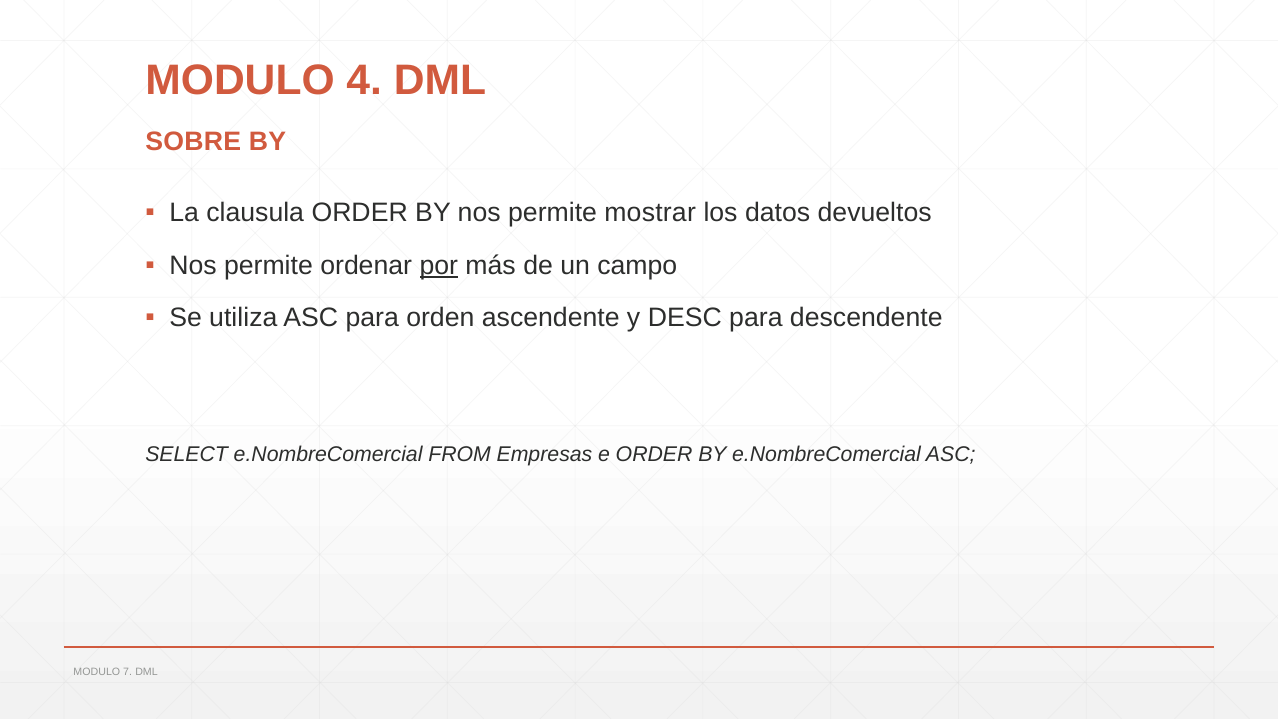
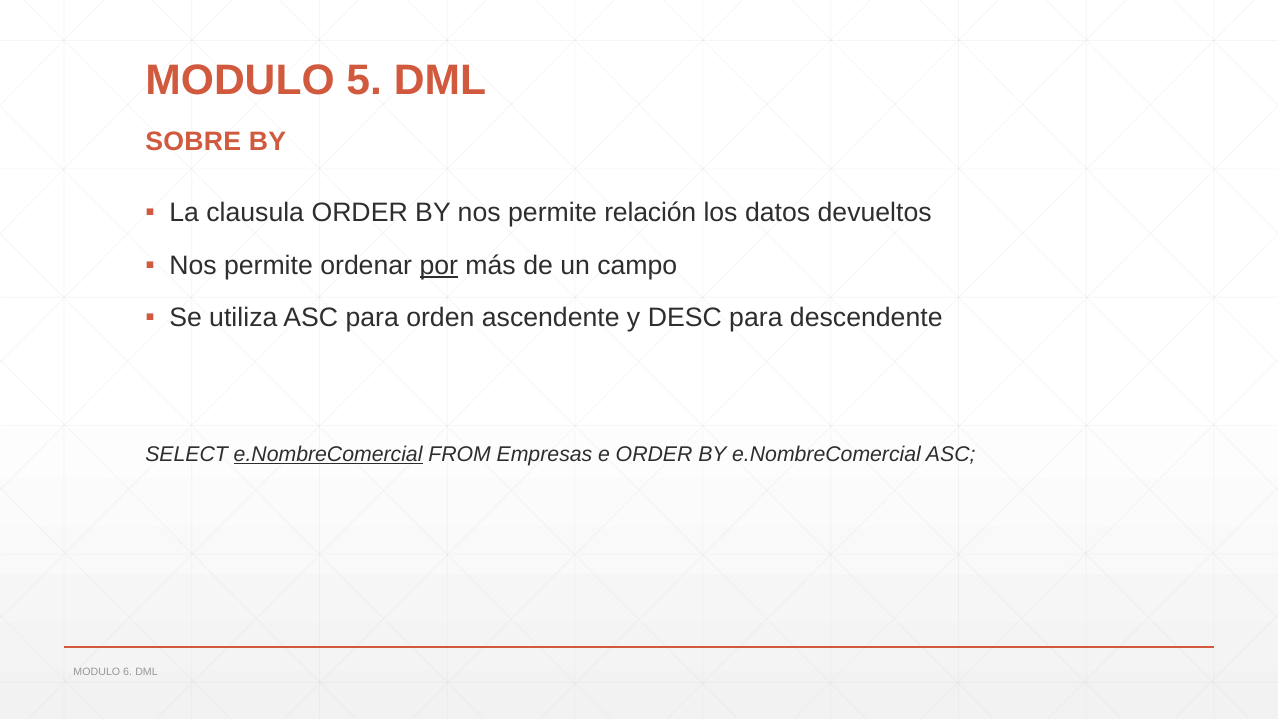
4: 4 -> 5
mostrar: mostrar -> relación
e.NombreComercial at (328, 454) underline: none -> present
7: 7 -> 6
